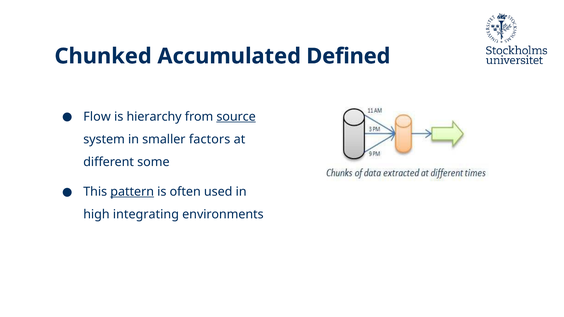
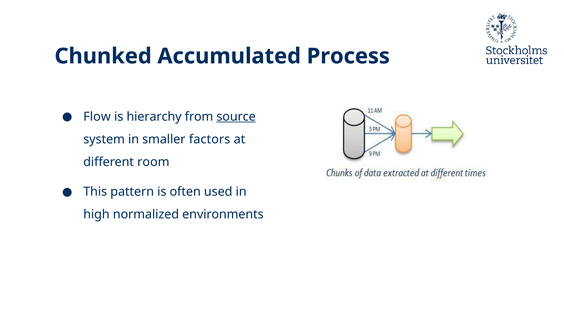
Defined: Defined -> Process
some: some -> room
pattern underline: present -> none
integrating: integrating -> normalized
